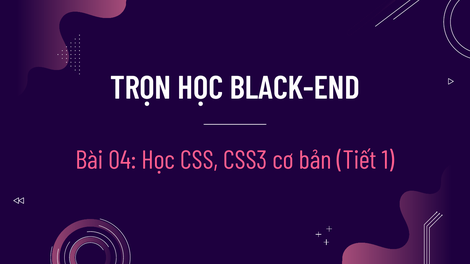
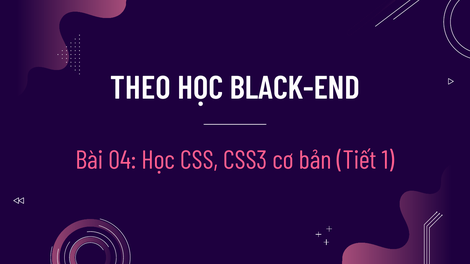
TRỌN: TRỌN -> THEO
